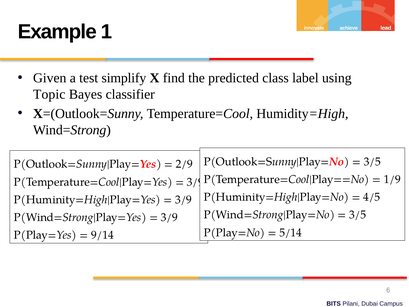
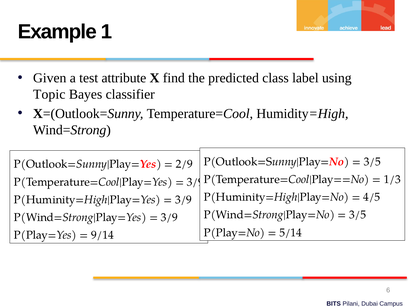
simplify: simplify -> attribute
1/9: 1/9 -> 1/3
